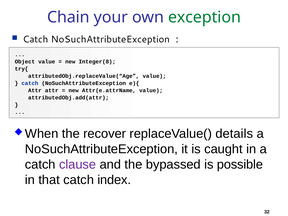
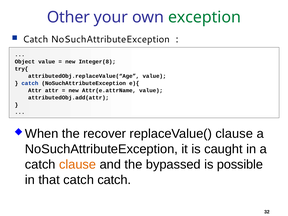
Chain: Chain -> Other
replaceValue( details: details -> clause
clause at (78, 164) colour: purple -> orange
catch index: index -> catch
